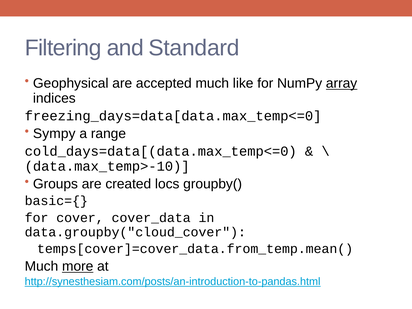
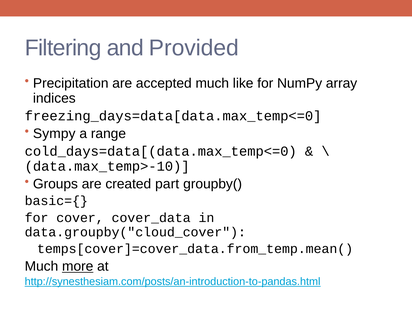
Standard: Standard -> Provided
Geophysical: Geophysical -> Precipitation
array underline: present -> none
locs: locs -> part
